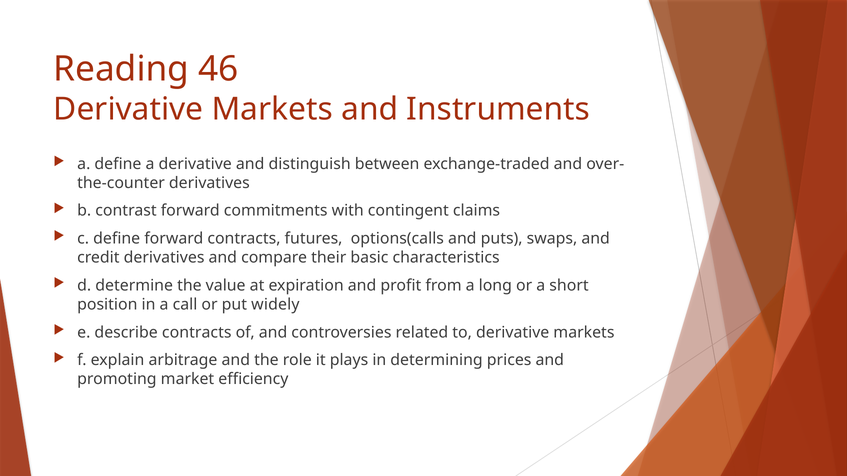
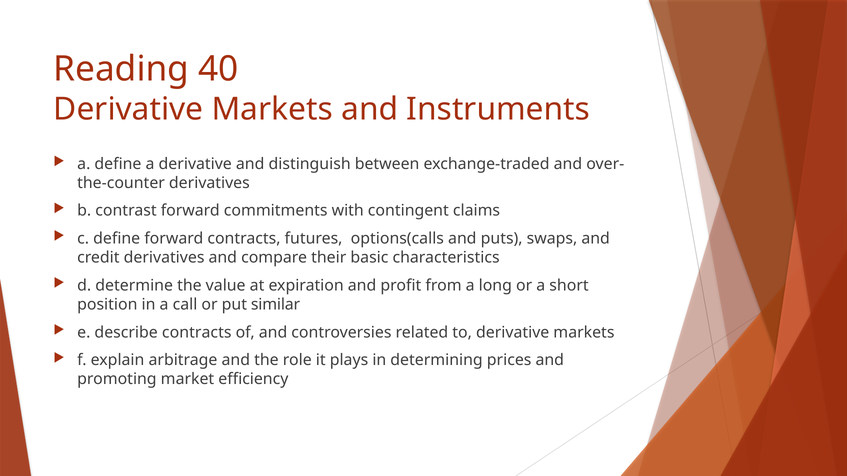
46: 46 -> 40
widely: widely -> similar
